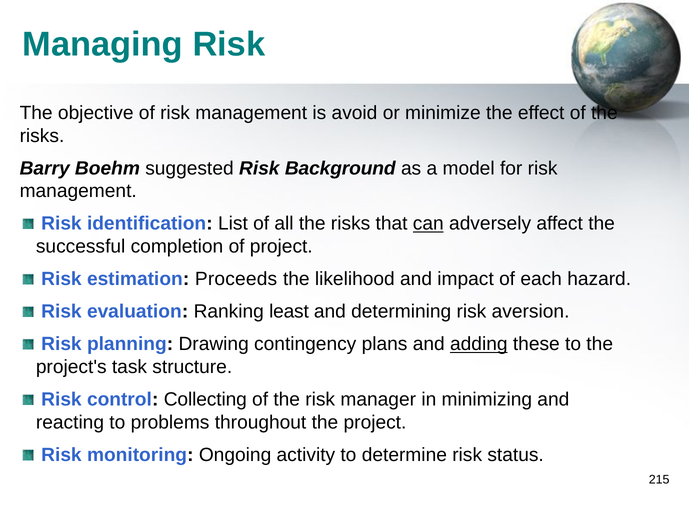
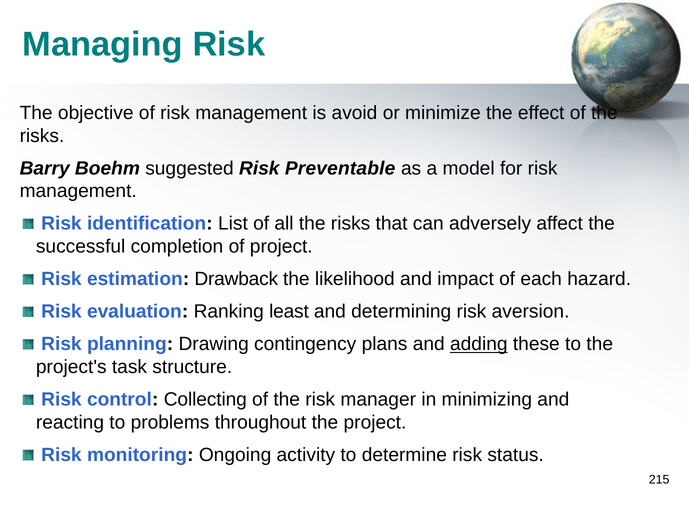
Background: Background -> Preventable
can underline: present -> none
Proceeds: Proceeds -> Drawback
